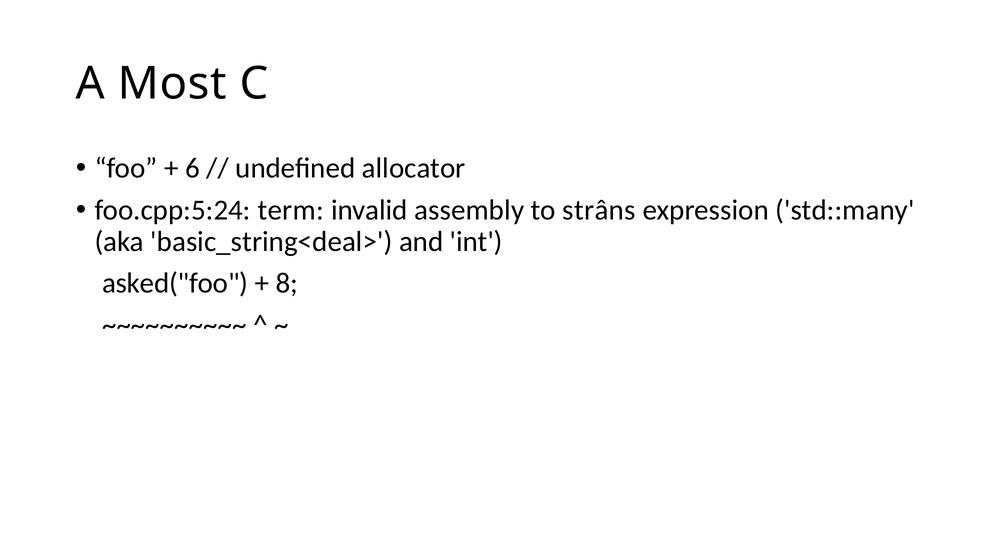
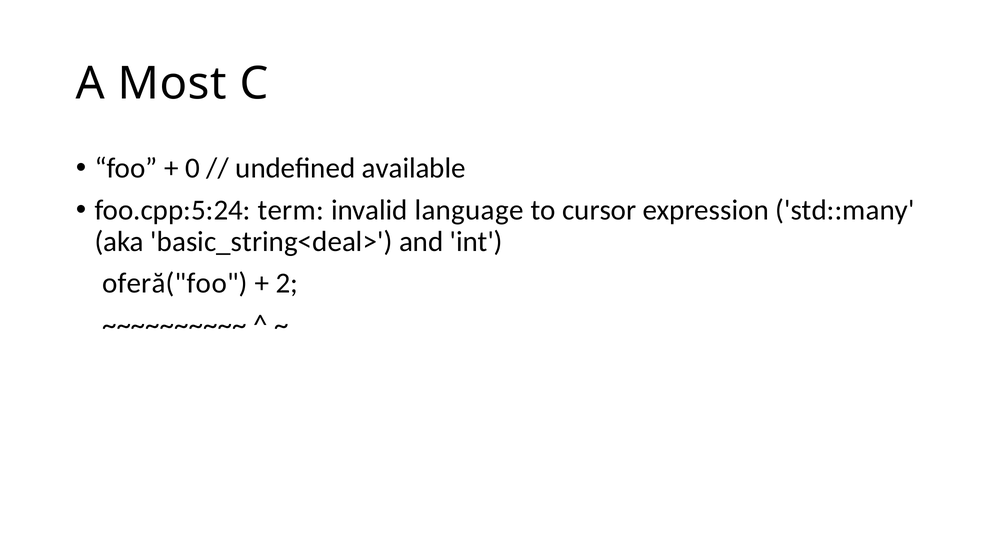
6: 6 -> 0
allocator: allocator -> available
assembly: assembly -> language
strâns: strâns -> cursor
asked("foo: asked("foo -> oferă("foo
8: 8 -> 2
